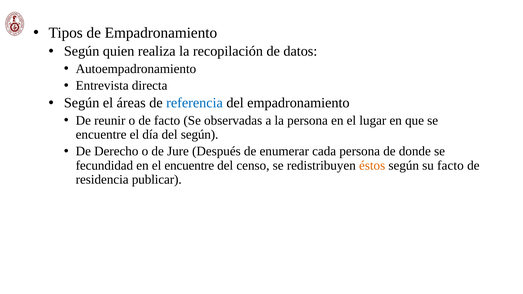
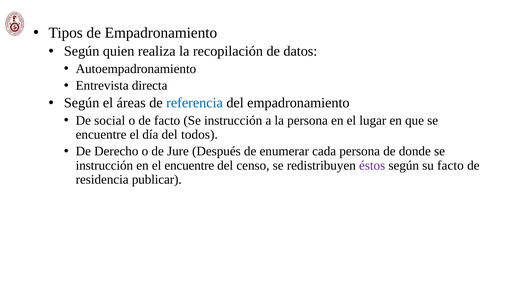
reunir: reunir -> social
facto Se observadas: observadas -> instrucción
del según: según -> todos
fecundidad at (104, 166): fecundidad -> instrucción
éstos colour: orange -> purple
